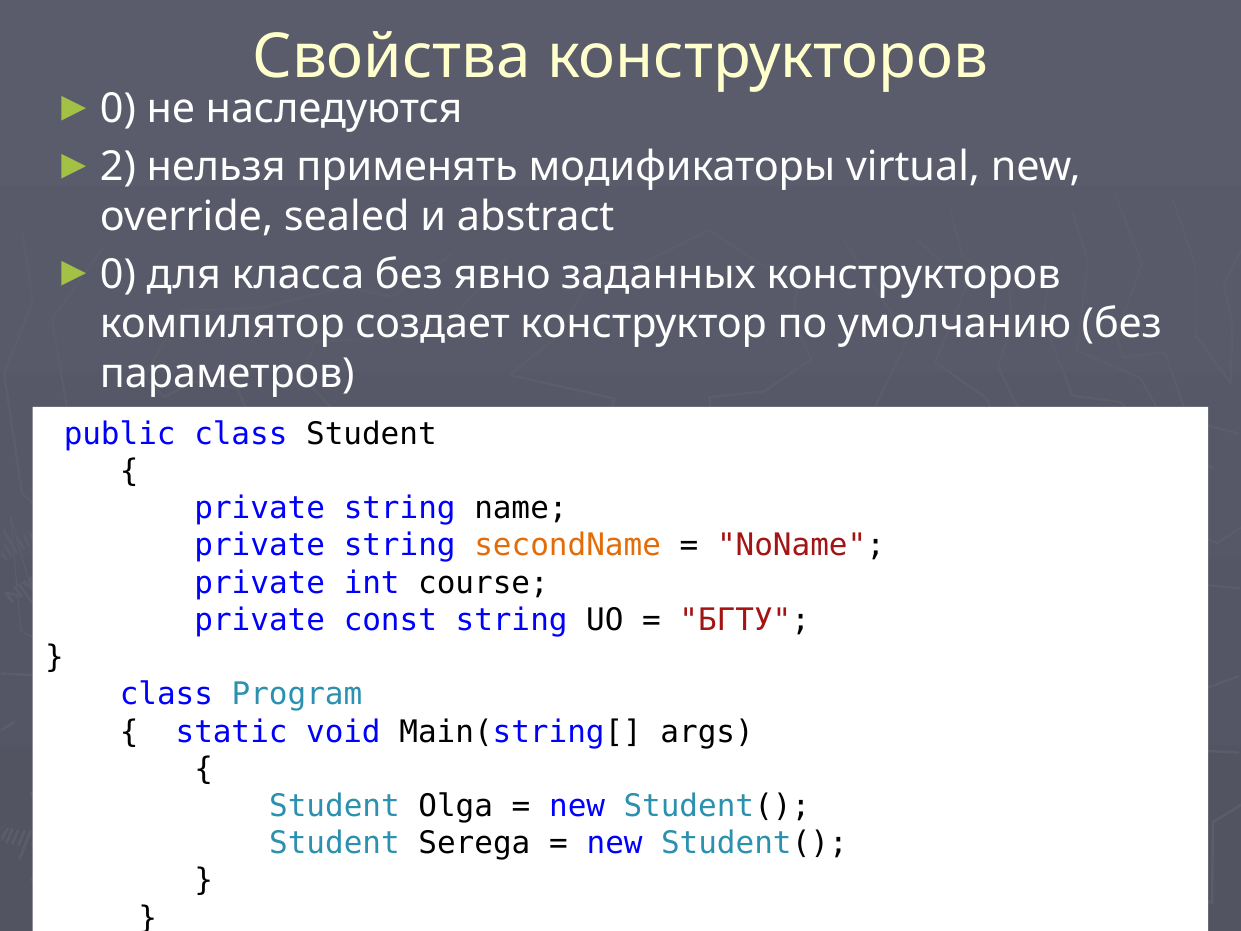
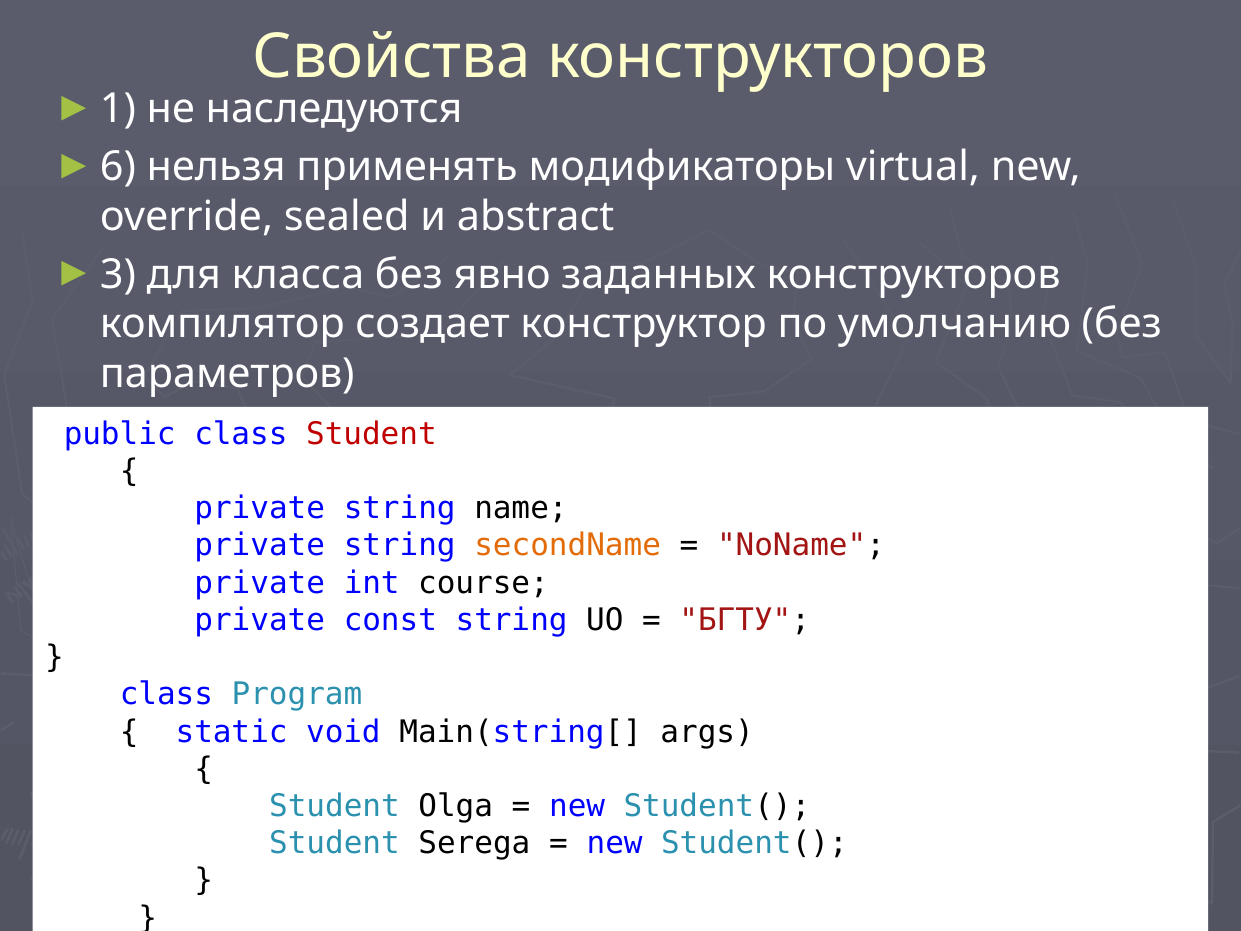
0 at (118, 109): 0 -> 1
2: 2 -> 6
0 at (118, 274): 0 -> 3
Student at (371, 434) colour: black -> red
